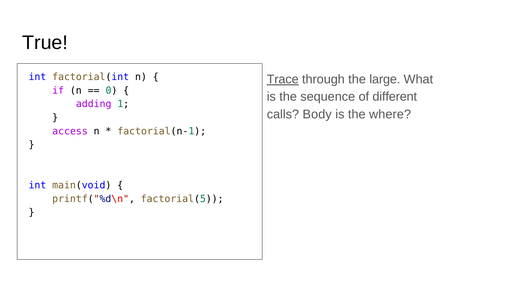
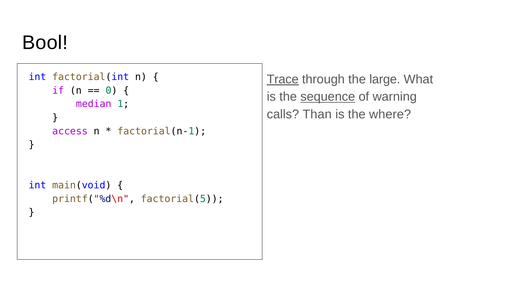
True: True -> Bool
sequence underline: none -> present
different: different -> warning
adding: adding -> median
Body: Body -> Than
